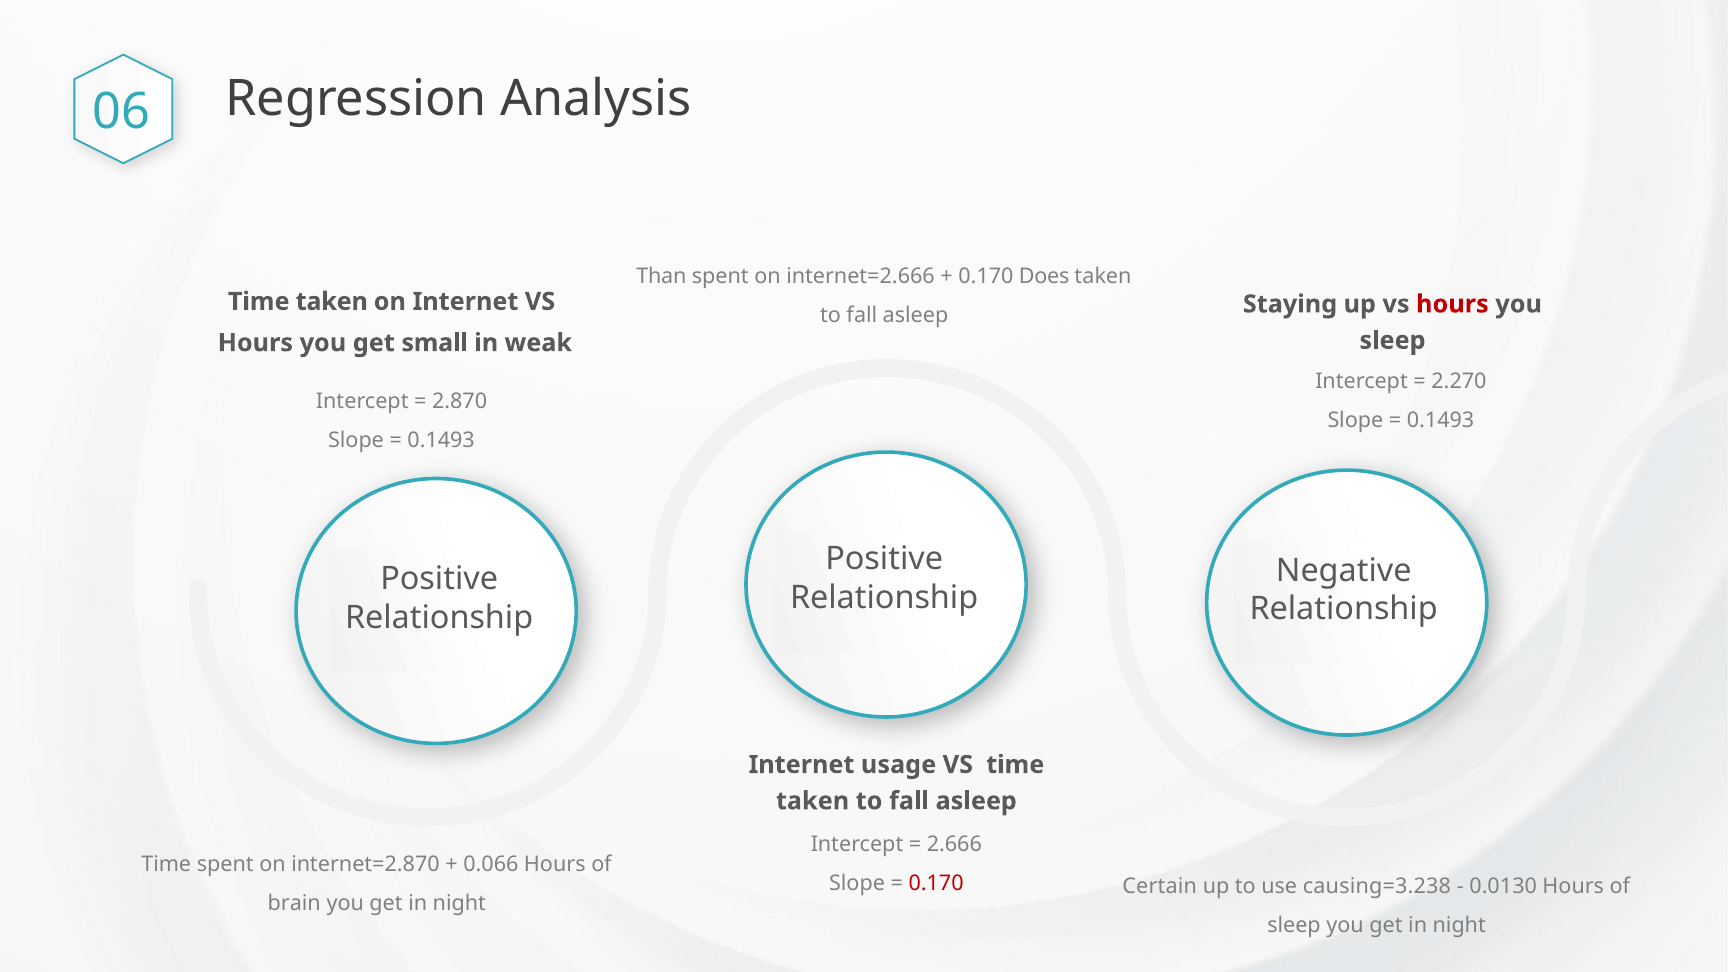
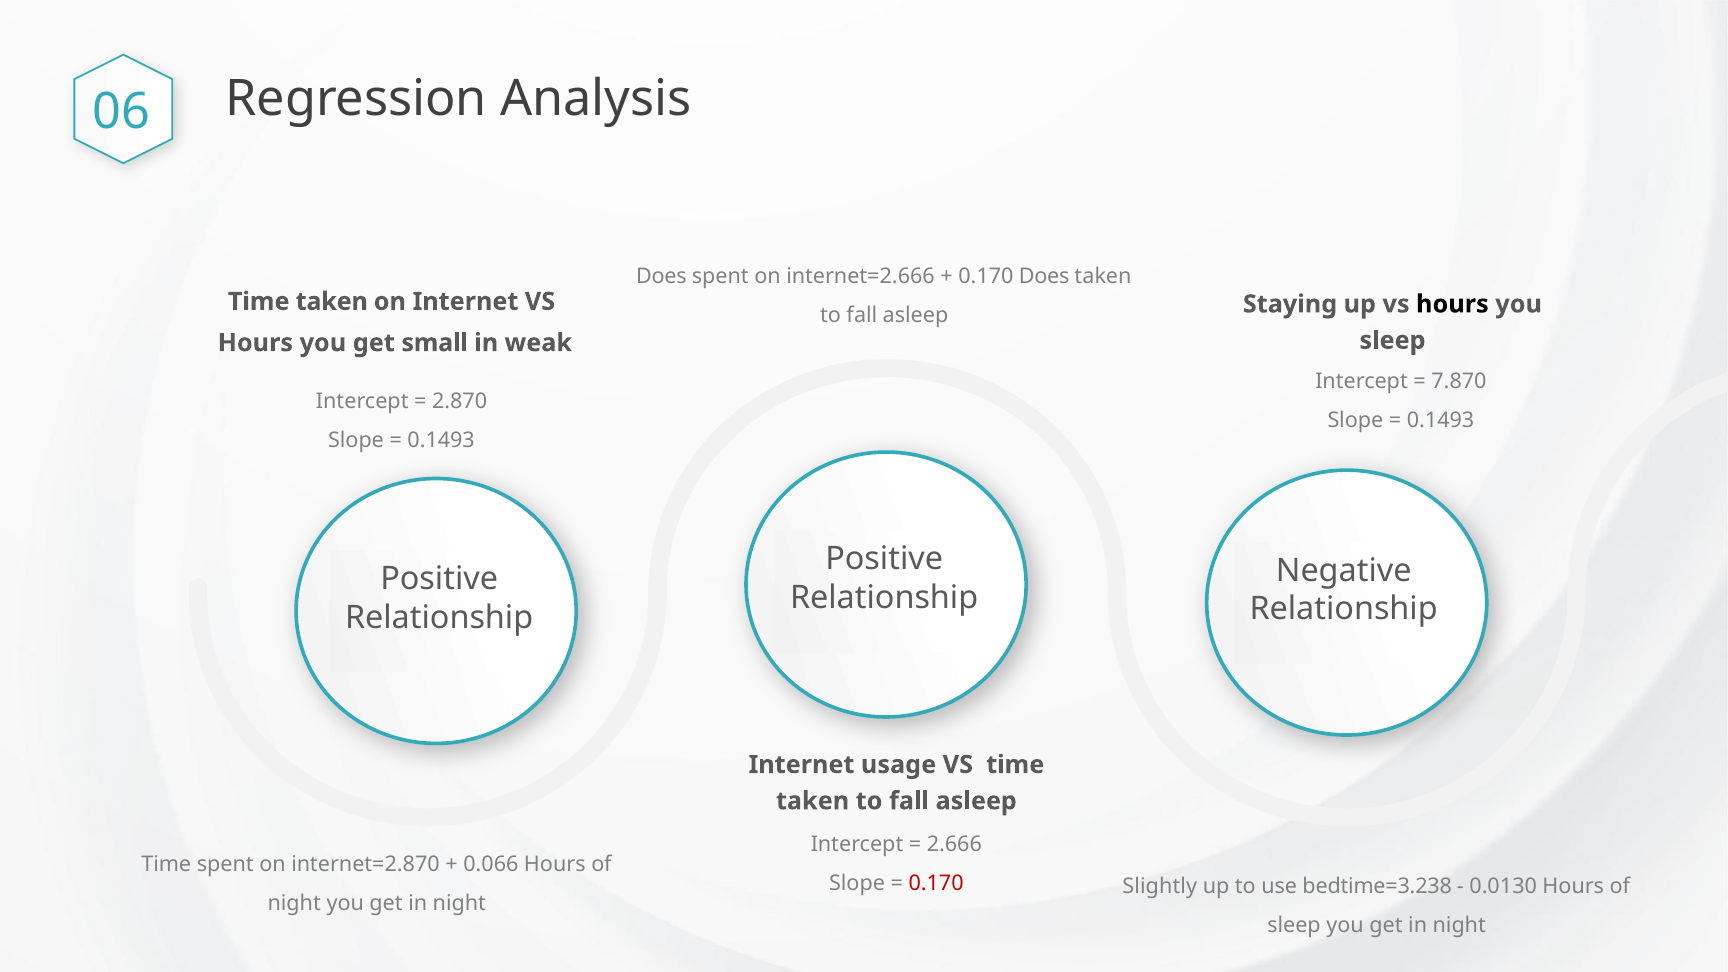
Than at (661, 276): Than -> Does
hours at (1452, 304) colour: red -> black
2.270: 2.270 -> 7.870
Certain: Certain -> Slightly
causing=3.238: causing=3.238 -> bedtime=3.238
brain at (294, 903): brain -> night
